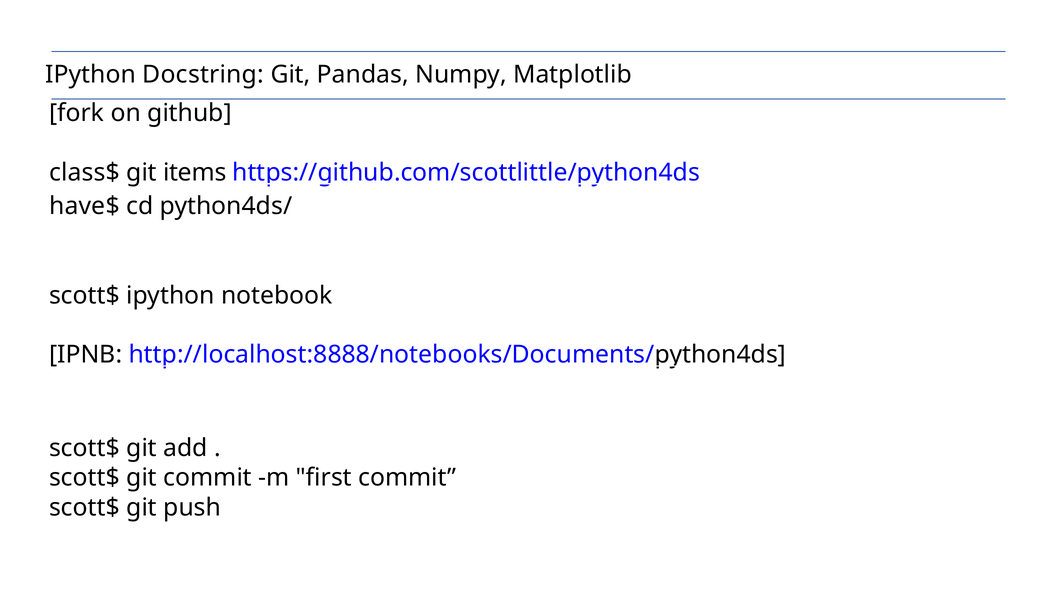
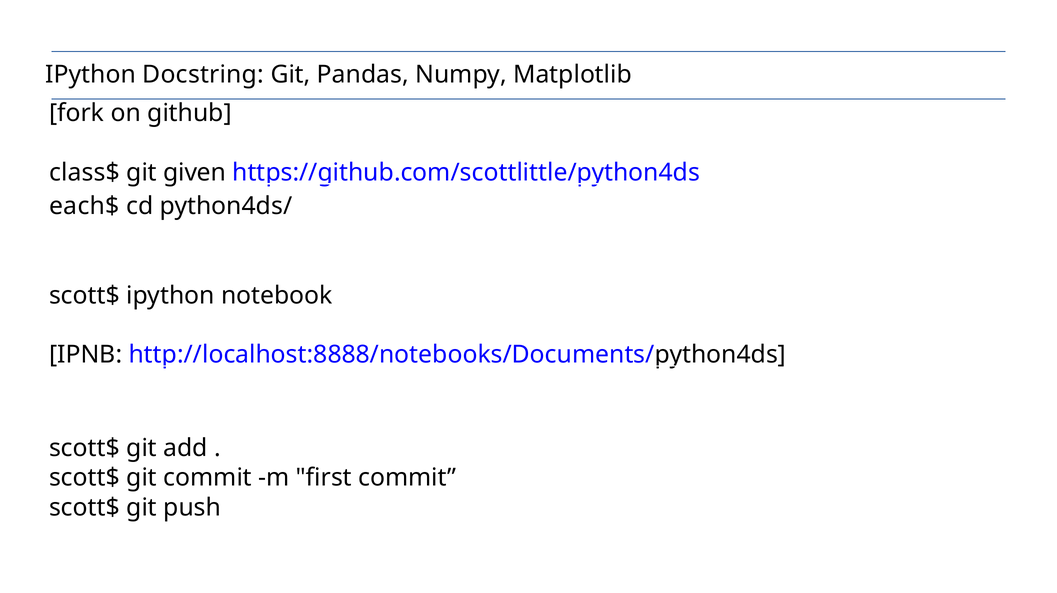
items: items -> given
have$: have$ -> each$
